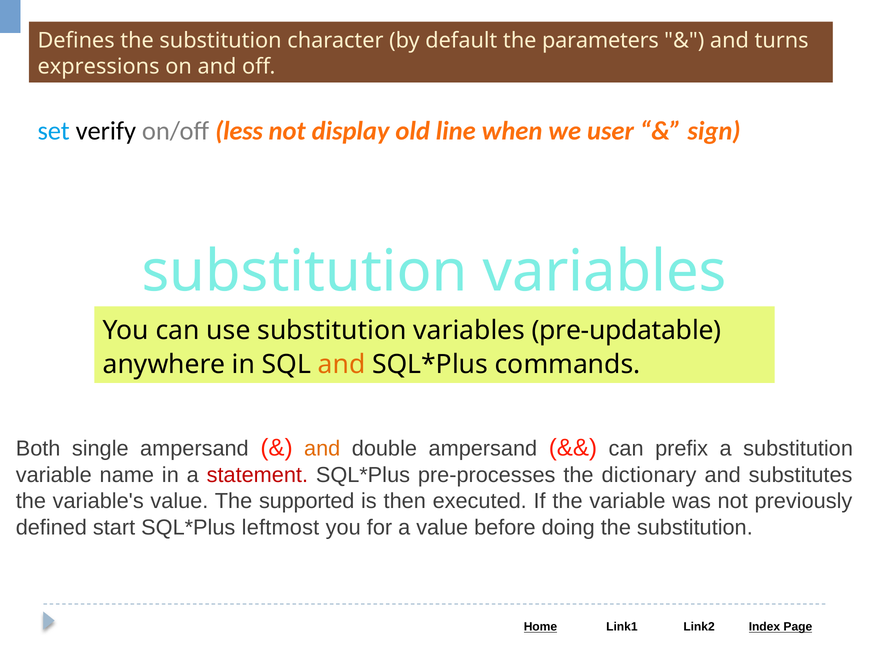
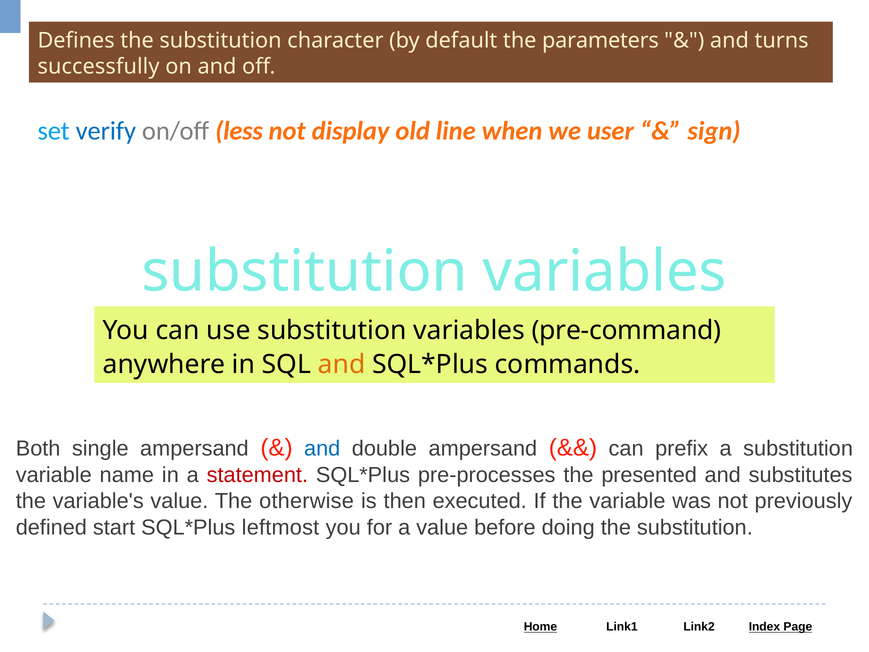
expressions: expressions -> successfully
verify colour: black -> blue
pre-updatable: pre-updatable -> pre-command
and at (322, 449) colour: orange -> blue
dictionary: dictionary -> presented
supported: supported -> otherwise
